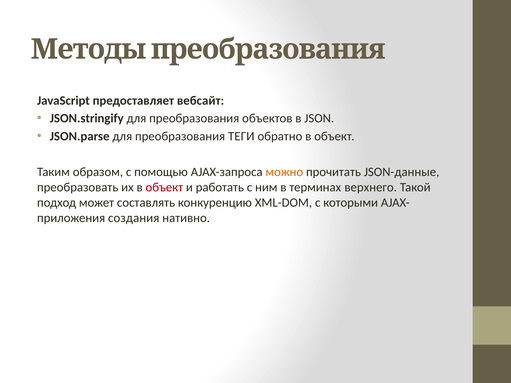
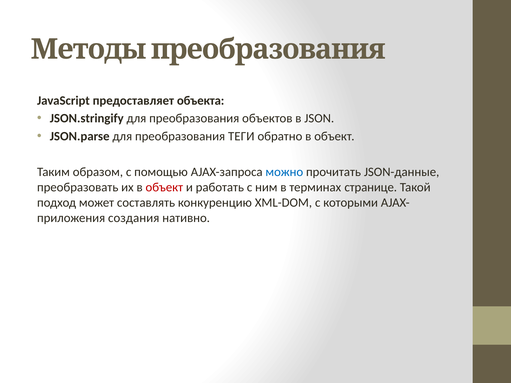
вебсайт: вебсайт -> объекта
можно colour: orange -> blue
верхнего: верхнего -> странице
